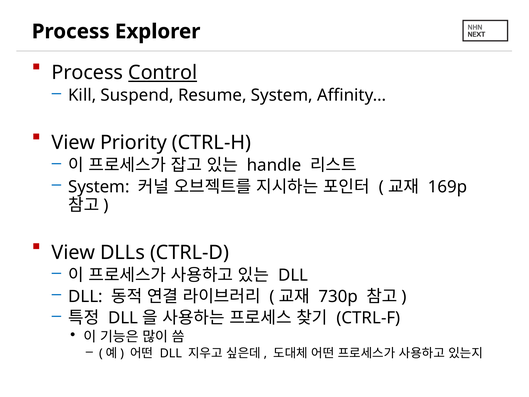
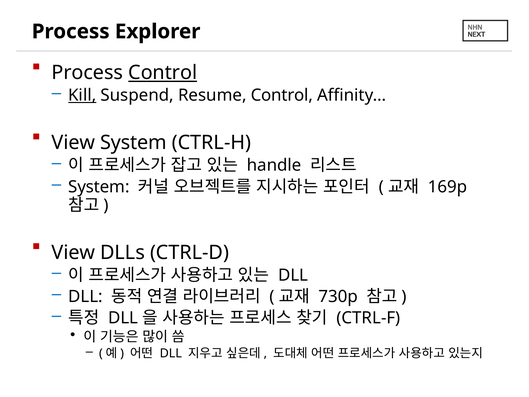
Kill underline: none -> present
Resume System: System -> Control
View Priority: Priority -> System
